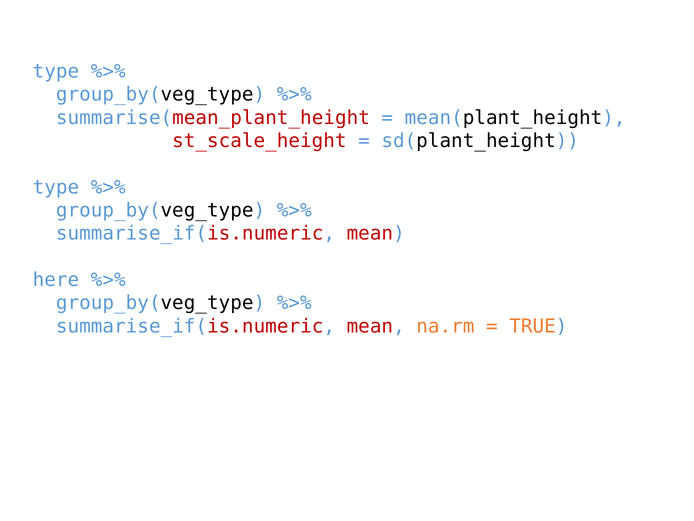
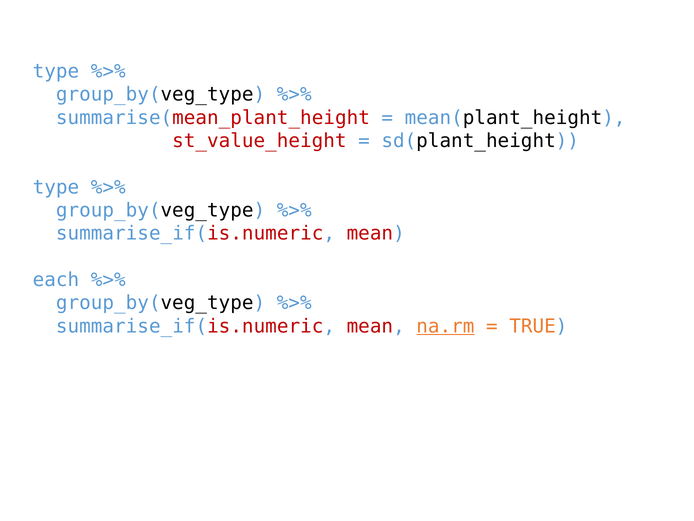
st_scale_height: st_scale_height -> st_value_height
here: here -> each
na.rm underline: none -> present
